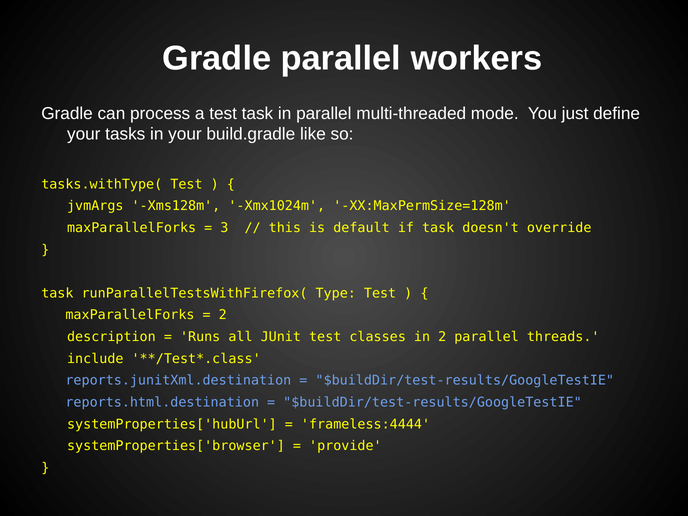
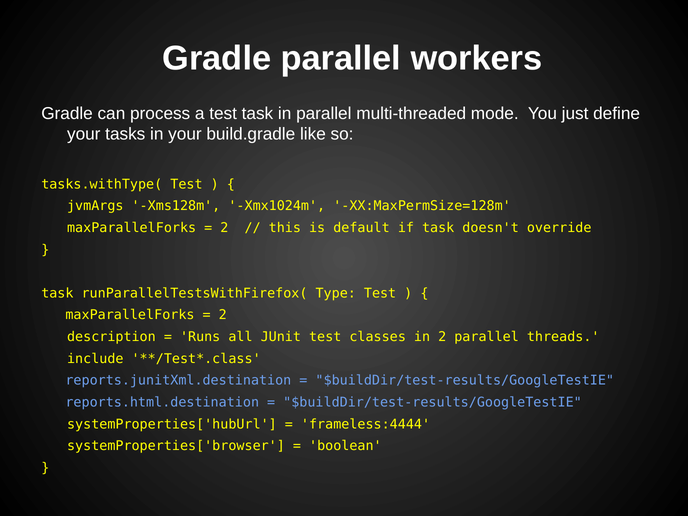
3 at (224, 228): 3 -> 2
provide: provide -> boolean
